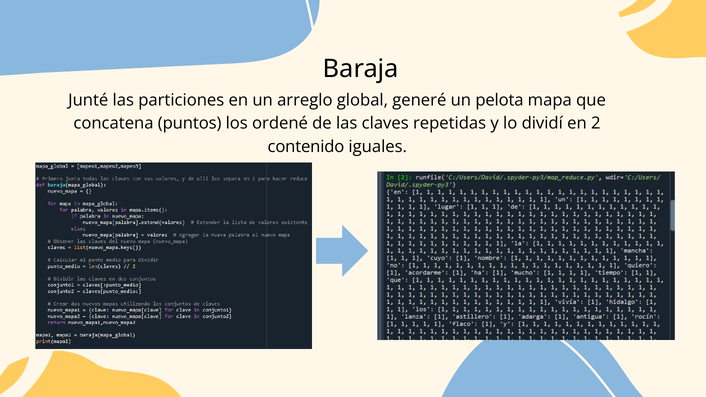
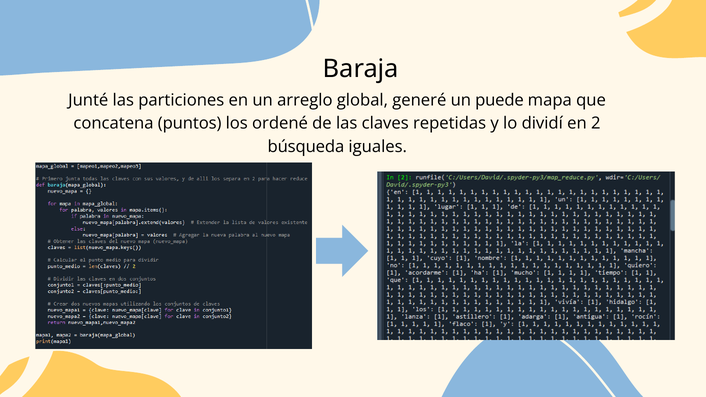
pelota: pelota -> puede
contenido: contenido -> búsqueda
